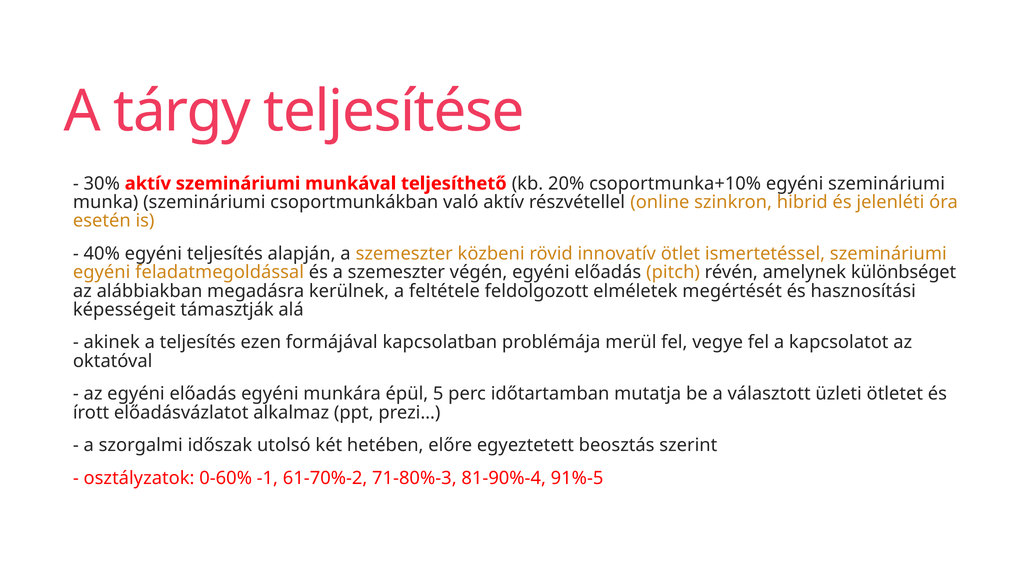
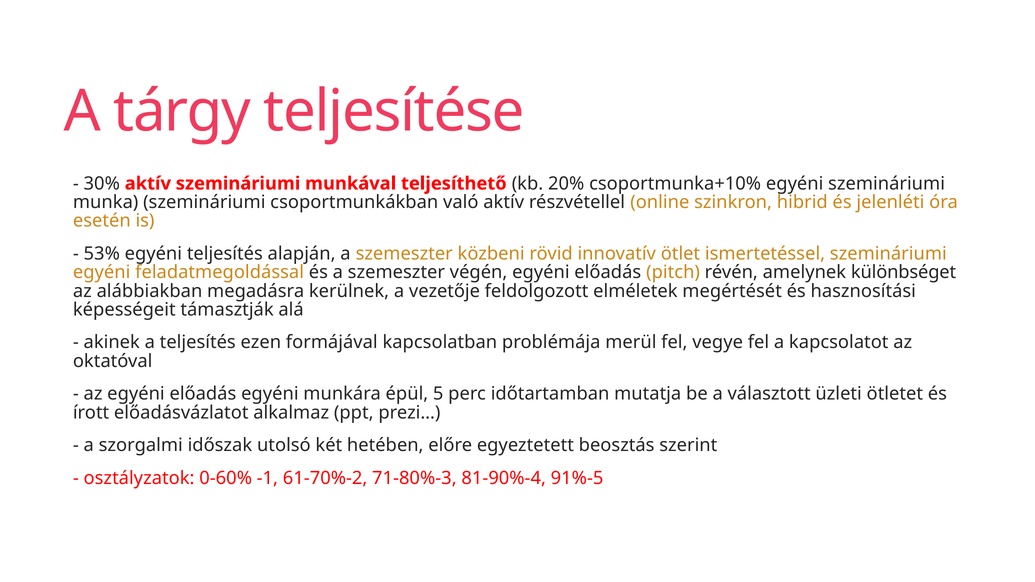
40%: 40% -> 53%
feltétele: feltétele -> vezetője
